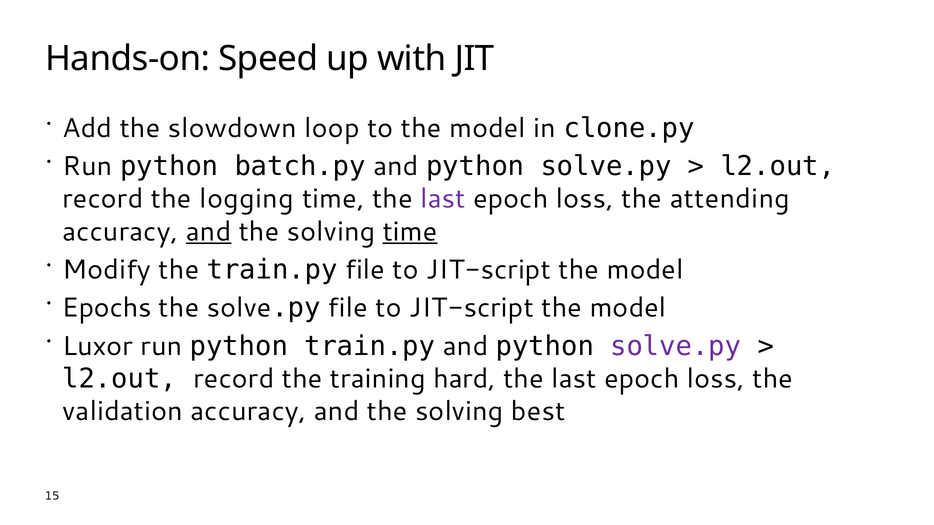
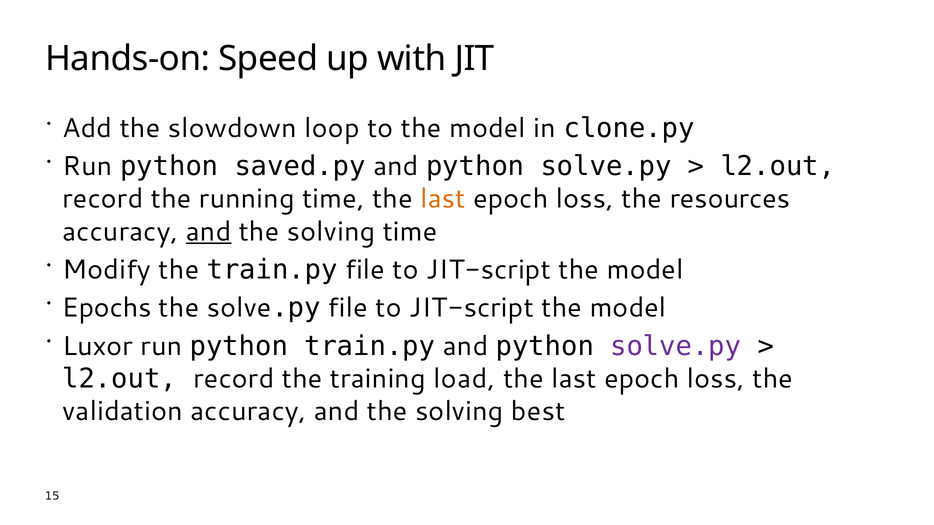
batch.py: batch.py -> saved.py
logging: logging -> running
last at (443, 199) colour: purple -> orange
attending: attending -> resources
time at (410, 232) underline: present -> none
hard: hard -> load
